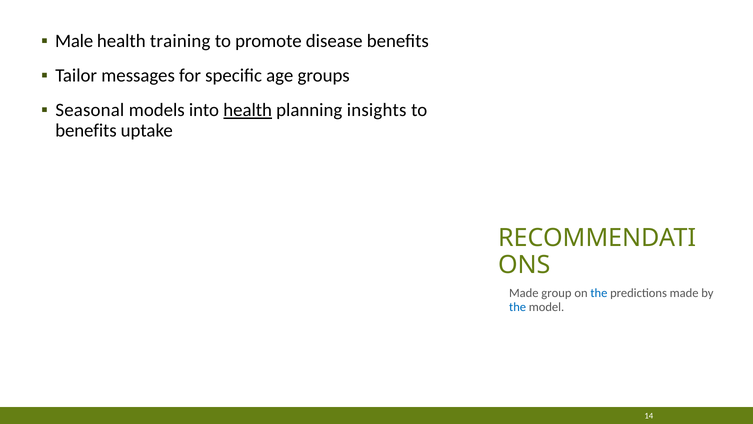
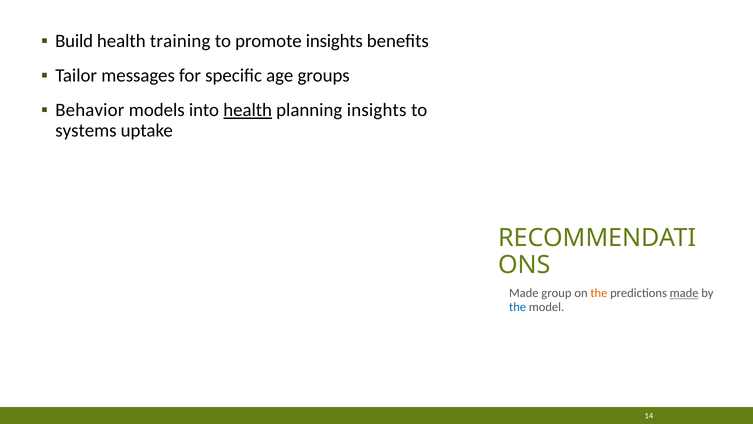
Male: Male -> Build
promote disease: disease -> insights
Seasonal: Seasonal -> Behavior
benefits at (86, 130): benefits -> systems
the at (599, 293) colour: blue -> orange
made at (684, 293) underline: none -> present
